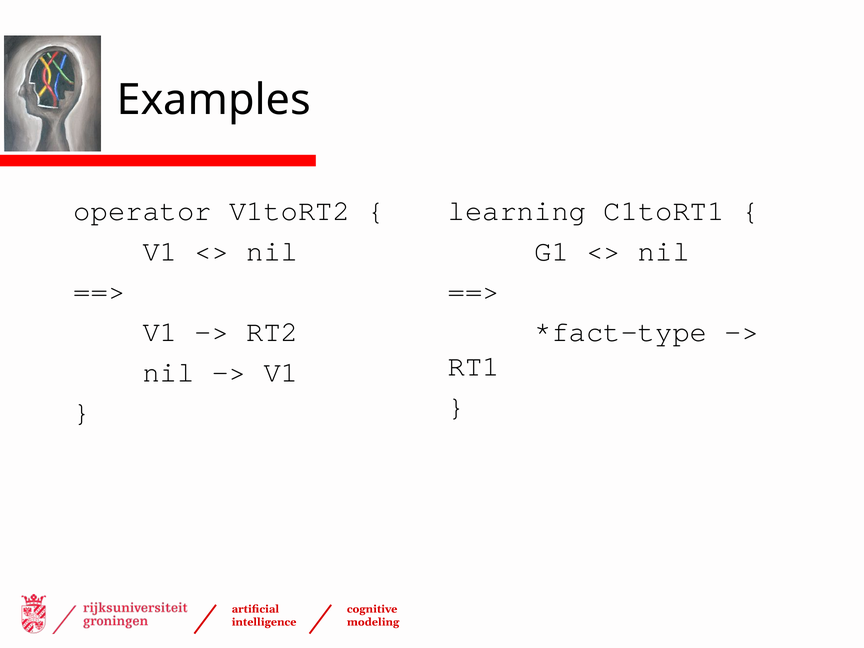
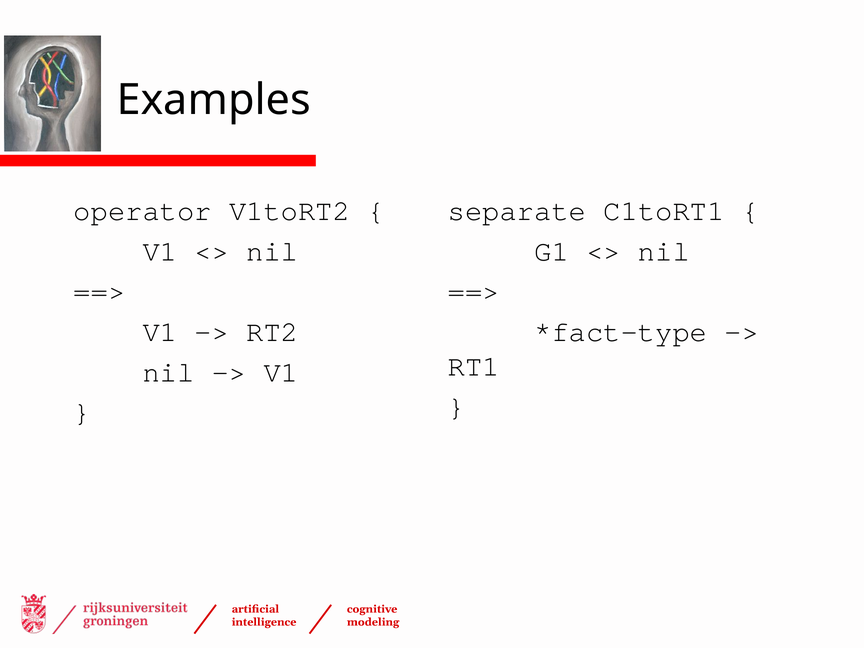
learning: learning -> separate
